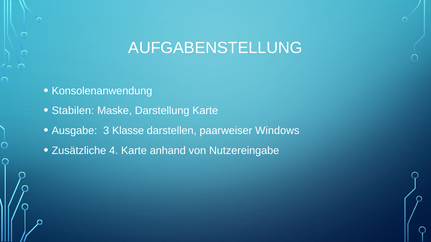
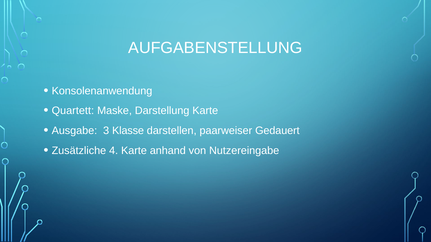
Stabilen: Stabilen -> Quartett
Windows: Windows -> Gedauert
